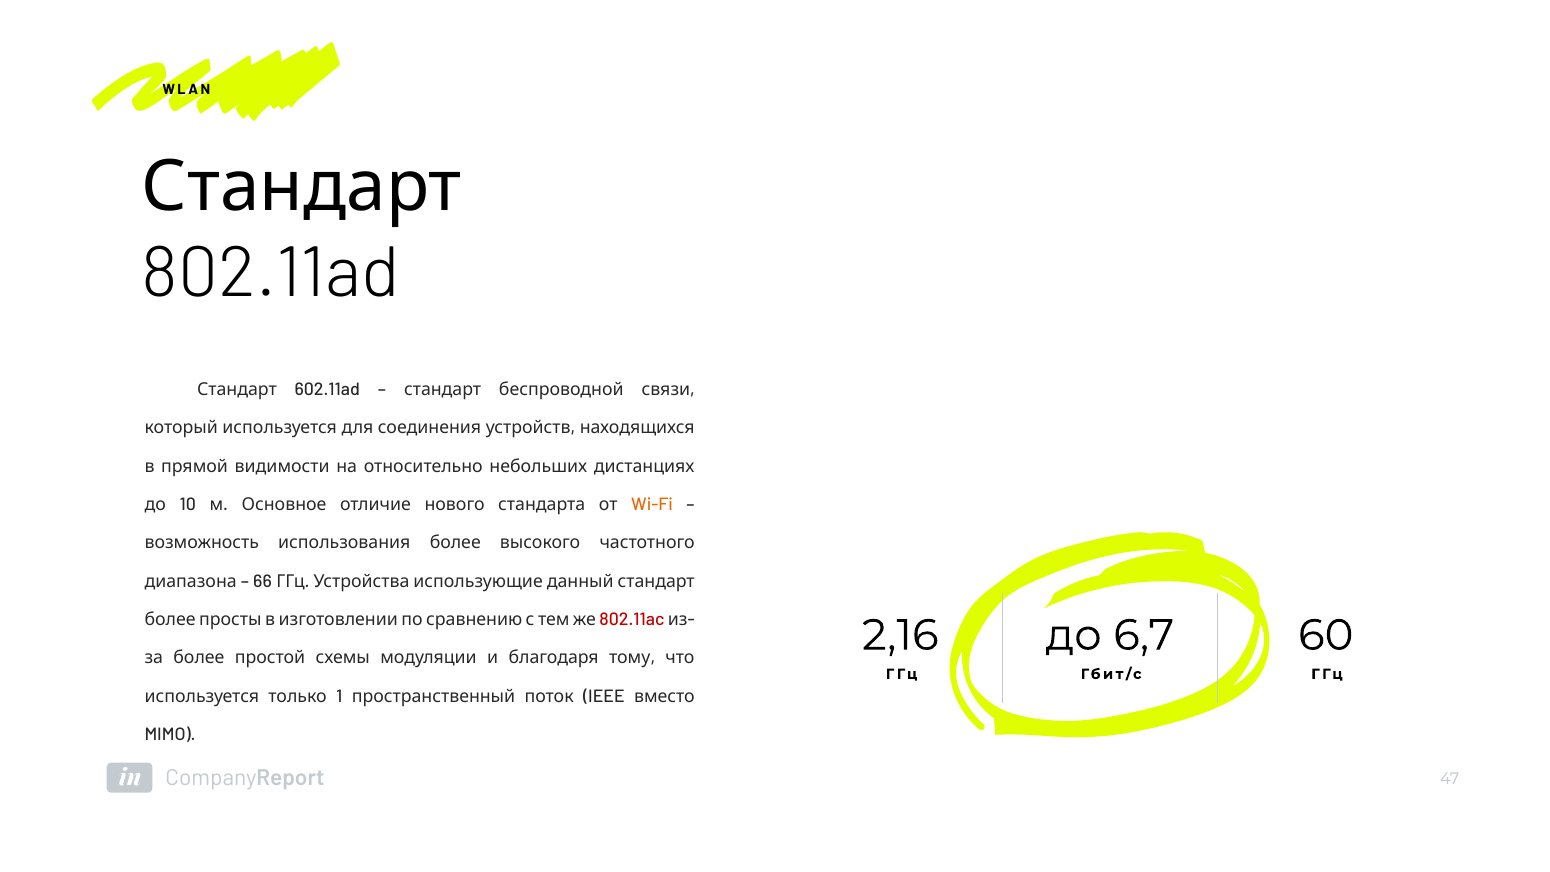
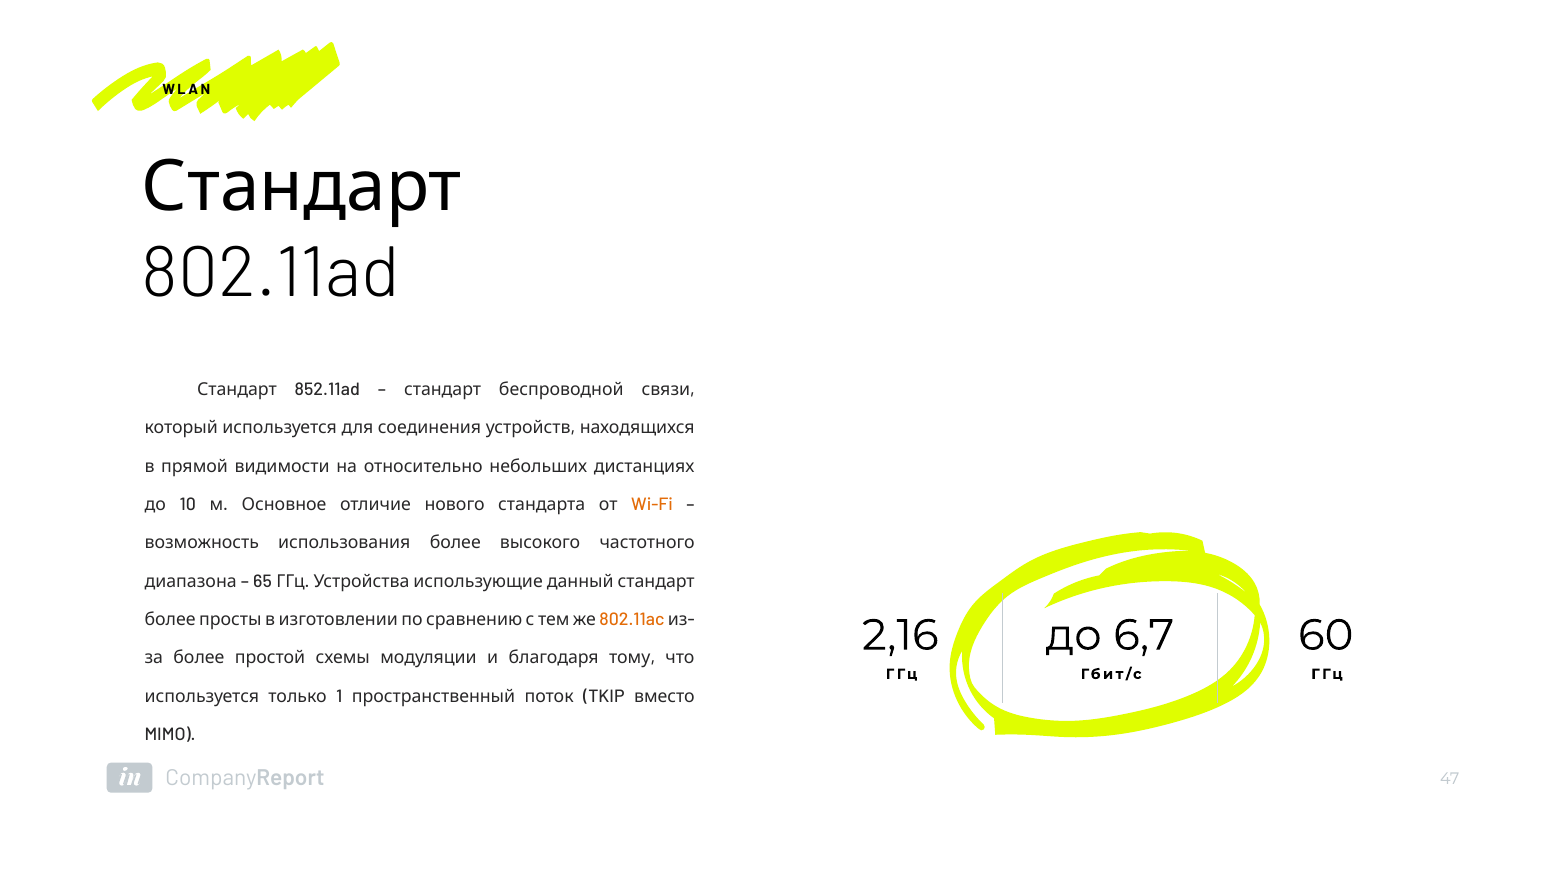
602.11ad: 602.11ad -> 852.11ad
66: 66 -> 65
802.11ac colour: red -> orange
IEEE: IEEE -> TKIP
